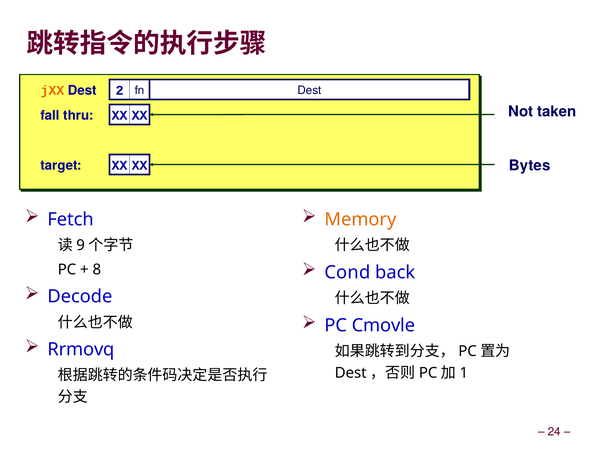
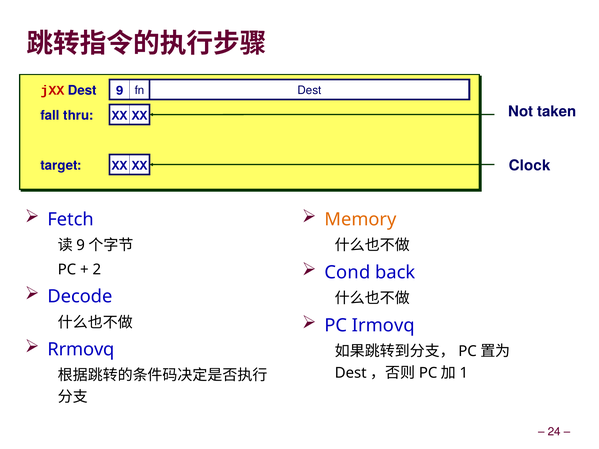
jXX colour: orange -> red
2: 2 -> 9
Bytes: Bytes -> Clock
8: 8 -> 2
Cmovle: Cmovle -> Irmovq
